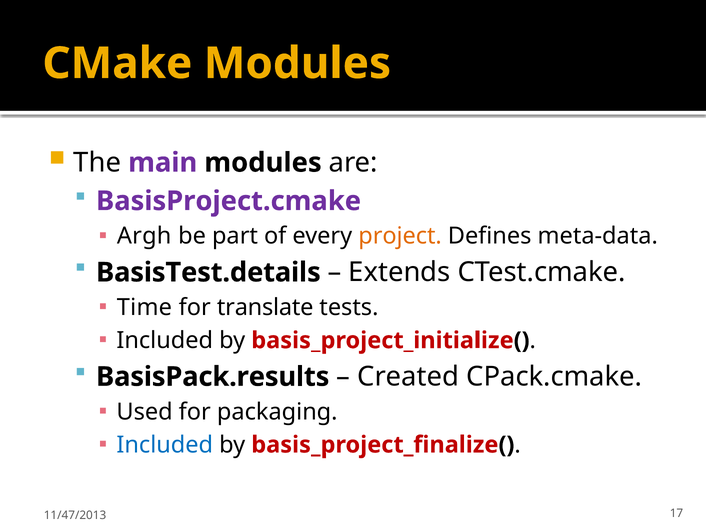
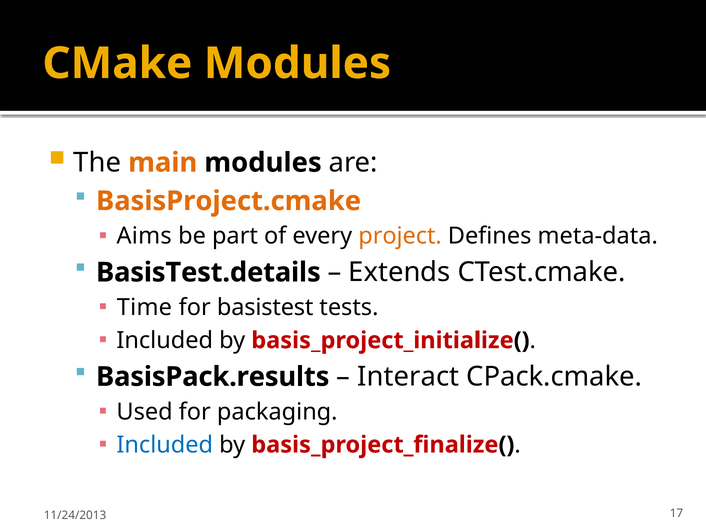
main colour: purple -> orange
BasisProject.cmake colour: purple -> orange
Argh: Argh -> Aims
translate: translate -> basistest
Created: Created -> Interact
11/47/2013: 11/47/2013 -> 11/24/2013
